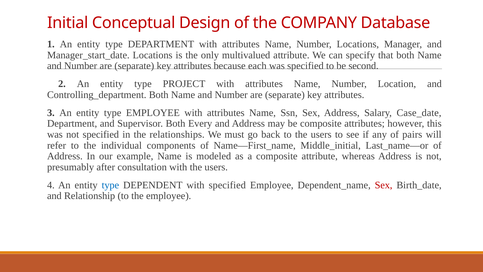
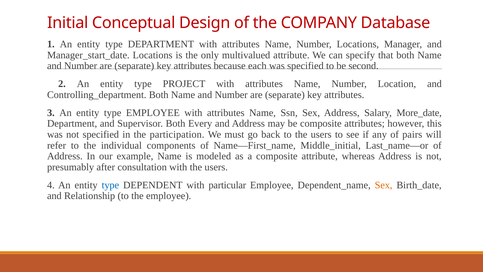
Case_date: Case_date -> More_date
relationships: relationships -> participation
with specified: specified -> particular
Sex at (384, 185) colour: red -> orange
